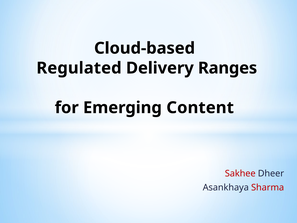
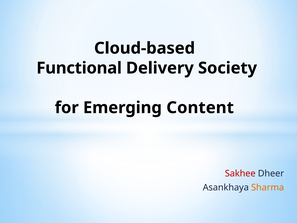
Regulated: Regulated -> Functional
Ranges: Ranges -> Society
Sharma colour: red -> orange
